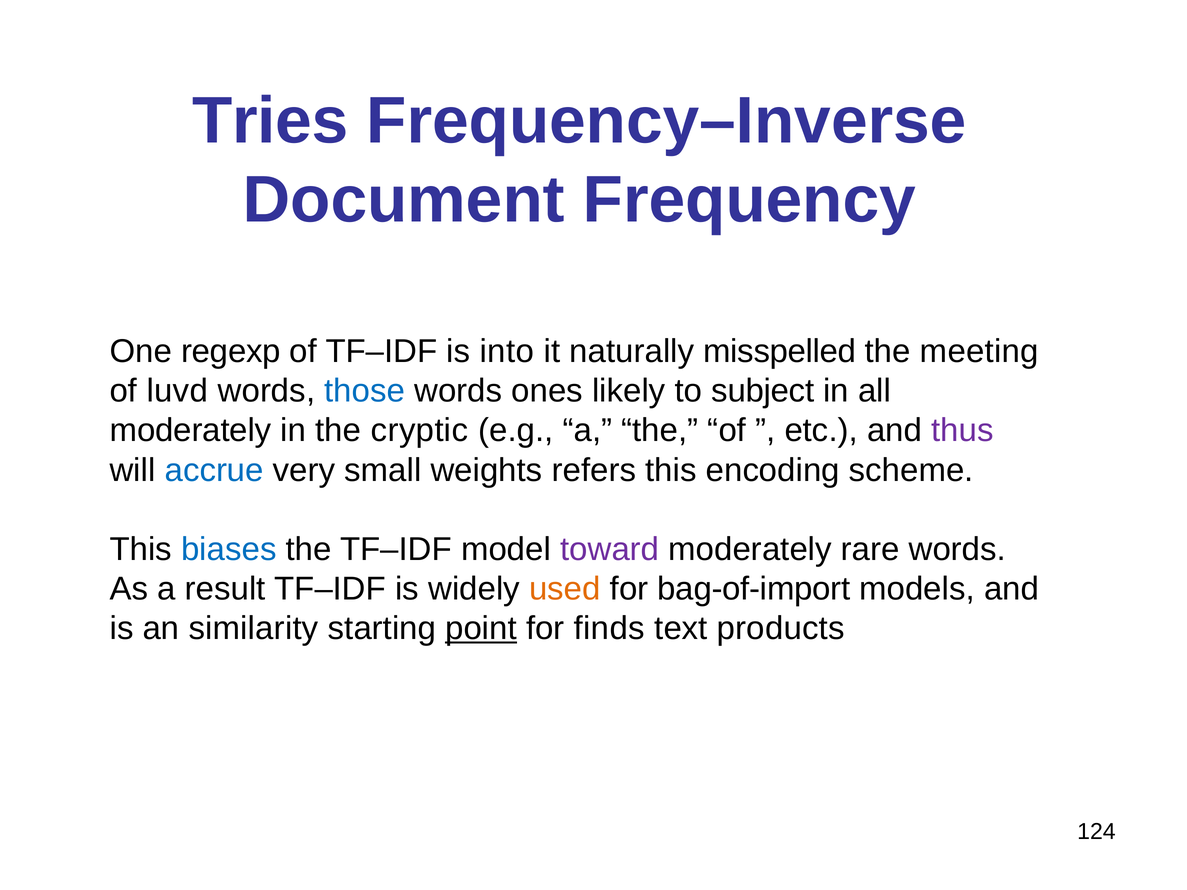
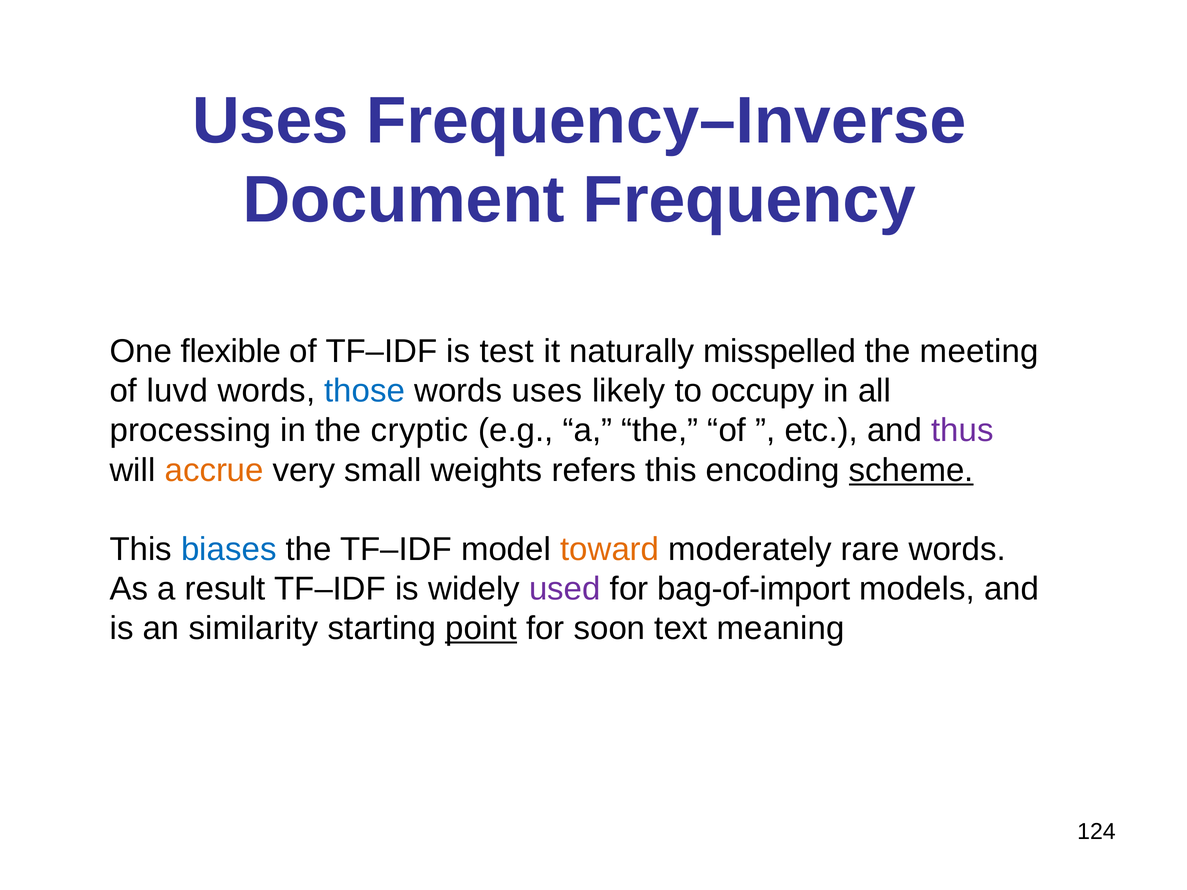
Tries at (270, 121): Tries -> Uses
regexp: regexp -> flexible
into: into -> test
words ones: ones -> uses
subject: subject -> occupy
moderately at (191, 431): moderately -> processing
accrue colour: blue -> orange
scheme underline: none -> present
toward colour: purple -> orange
used colour: orange -> purple
finds: finds -> soon
products: products -> meaning
